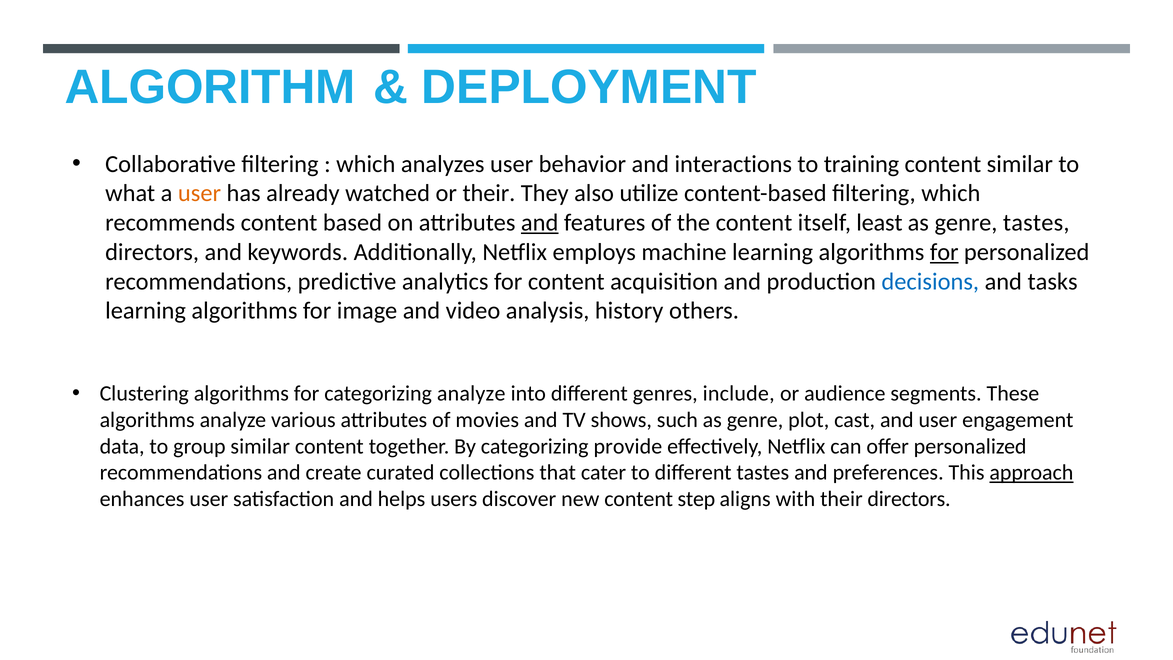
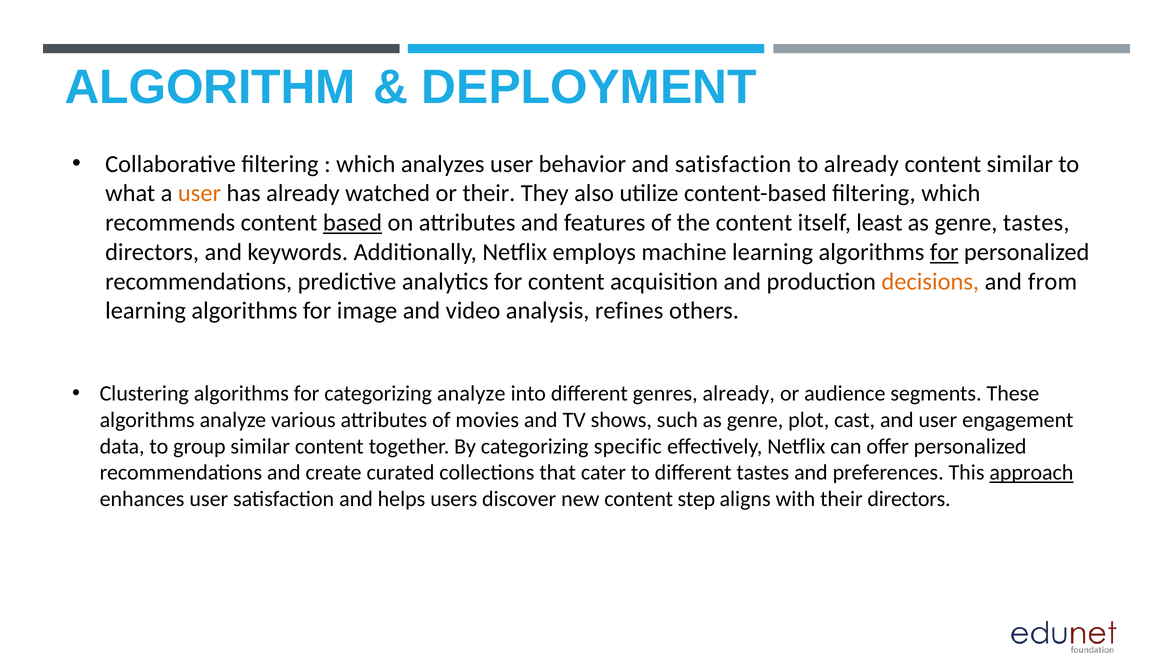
and interactions: interactions -> satisfaction
to training: training -> already
based underline: none -> present
and at (540, 223) underline: present -> none
decisions colour: blue -> orange
tasks: tasks -> from
history: history -> refines
genres include: include -> already
provide: provide -> specific
